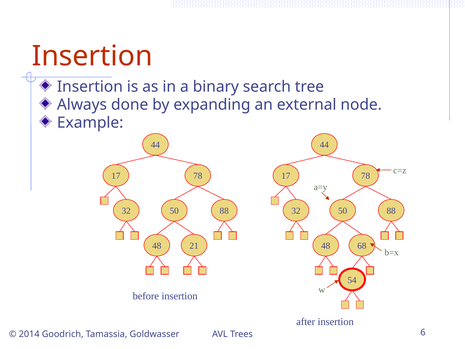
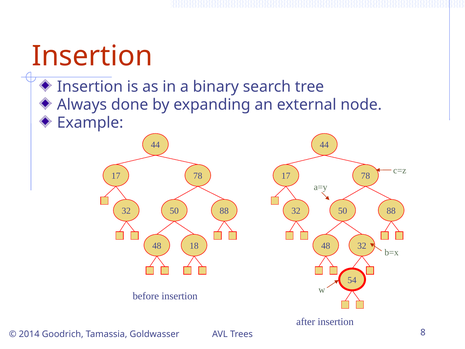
21: 21 -> 18
48 68: 68 -> 32
6: 6 -> 8
